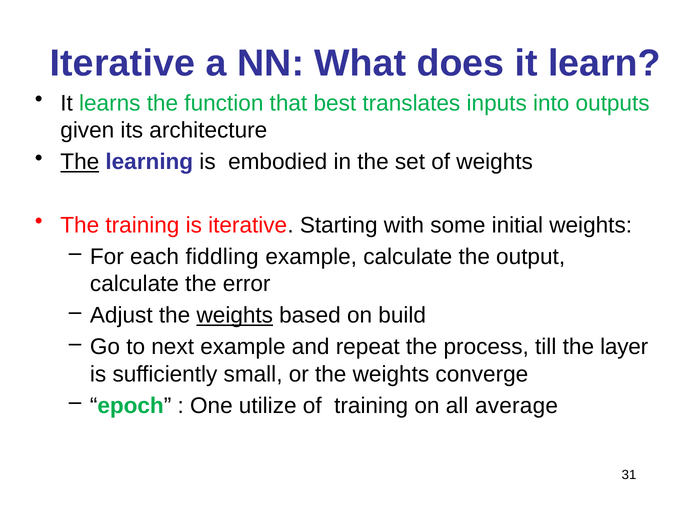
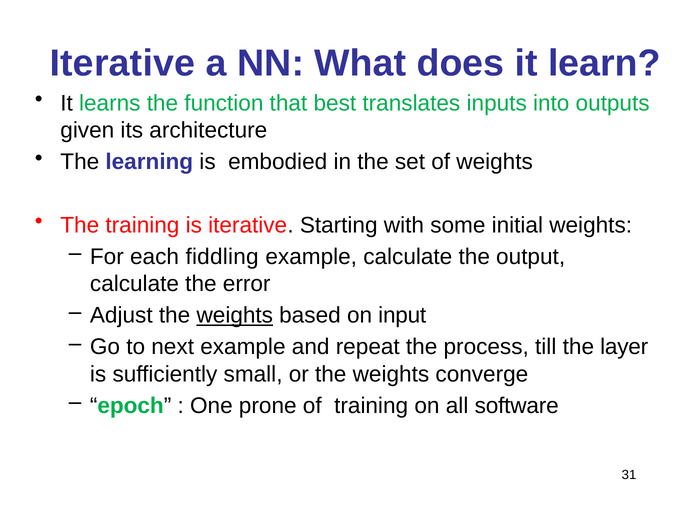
The at (80, 162) underline: present -> none
build: build -> input
utilize: utilize -> prone
average: average -> software
